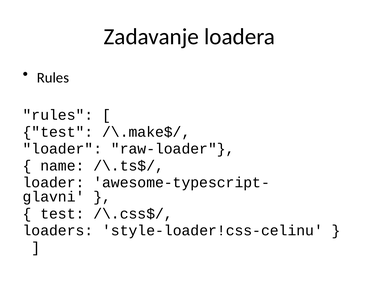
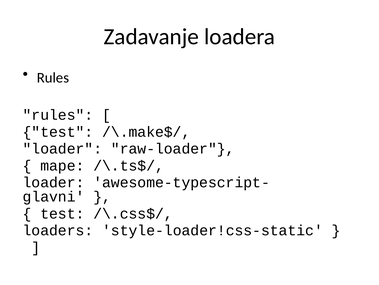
name: name -> mape
style-loader!css-celinu: style-loader!css-celinu -> style-loader!css-static
